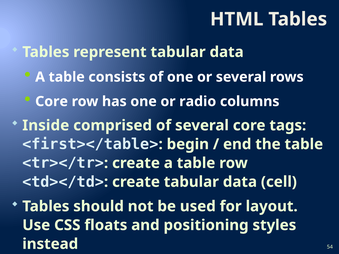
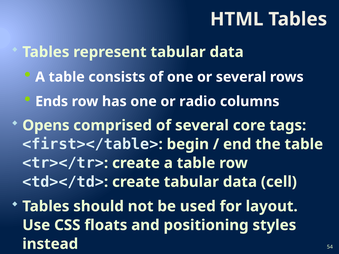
Core at (52, 102): Core -> Ends
Inside: Inside -> Opens
